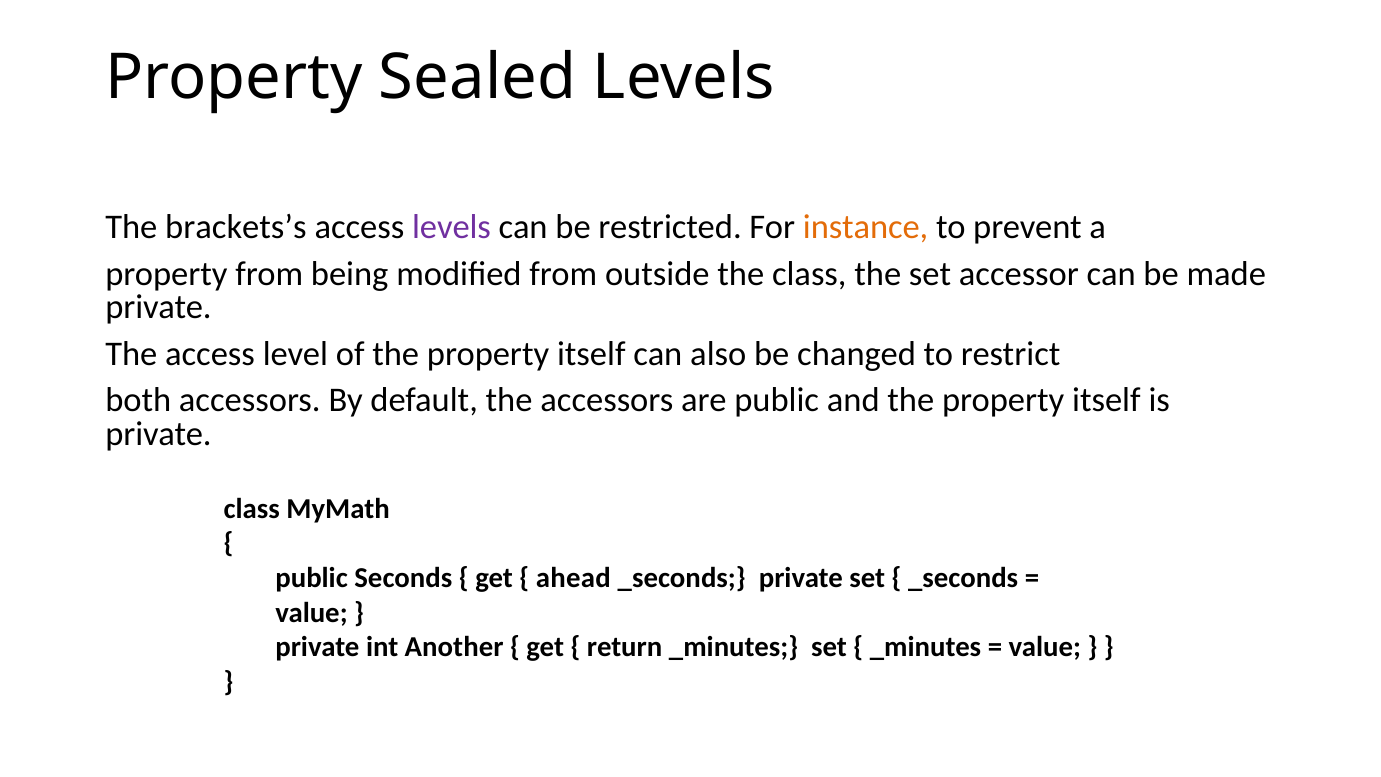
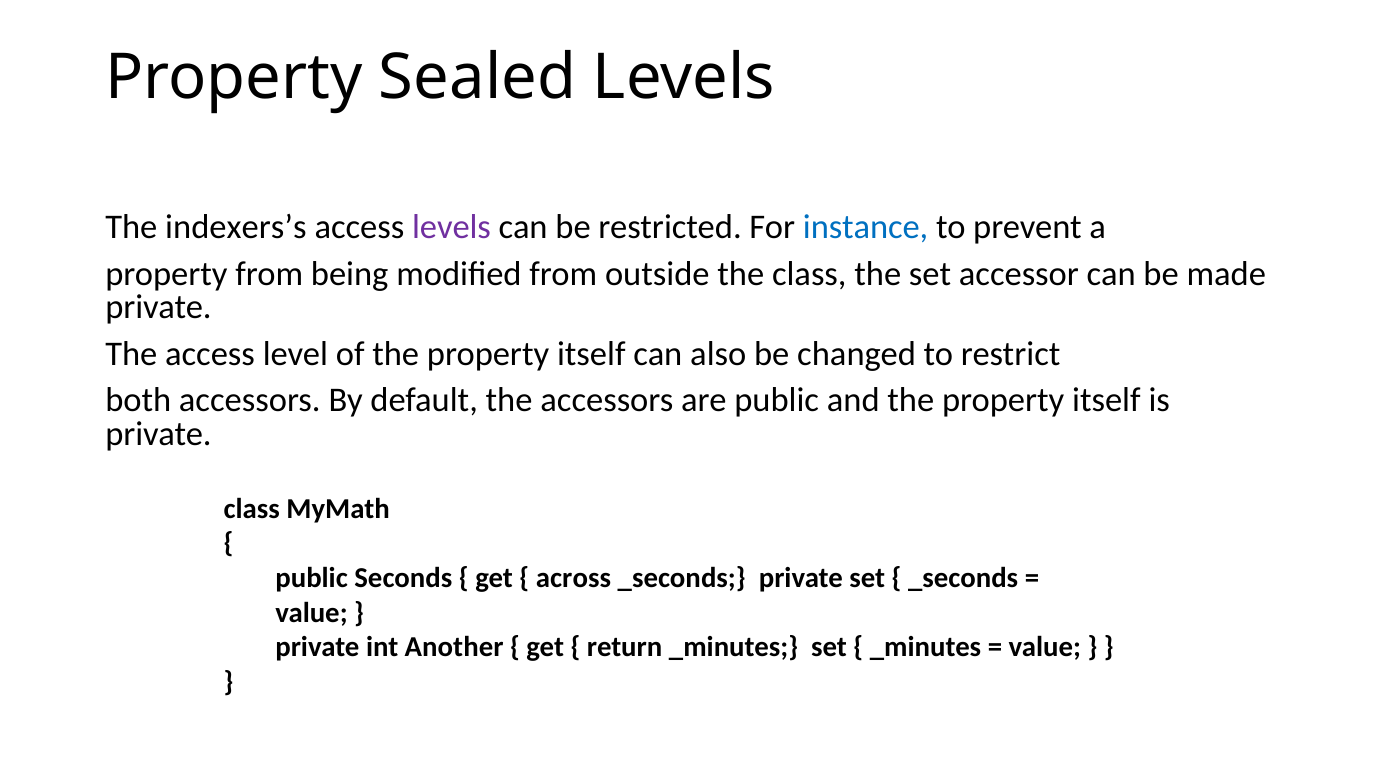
brackets’s: brackets’s -> indexers’s
instance colour: orange -> blue
ahead: ahead -> across
